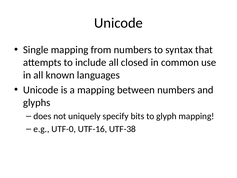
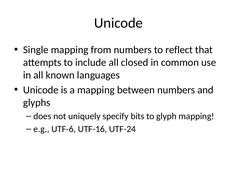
syntax: syntax -> reflect
UTF-0: UTF-0 -> UTF-6
UTF-38: UTF-38 -> UTF-24
